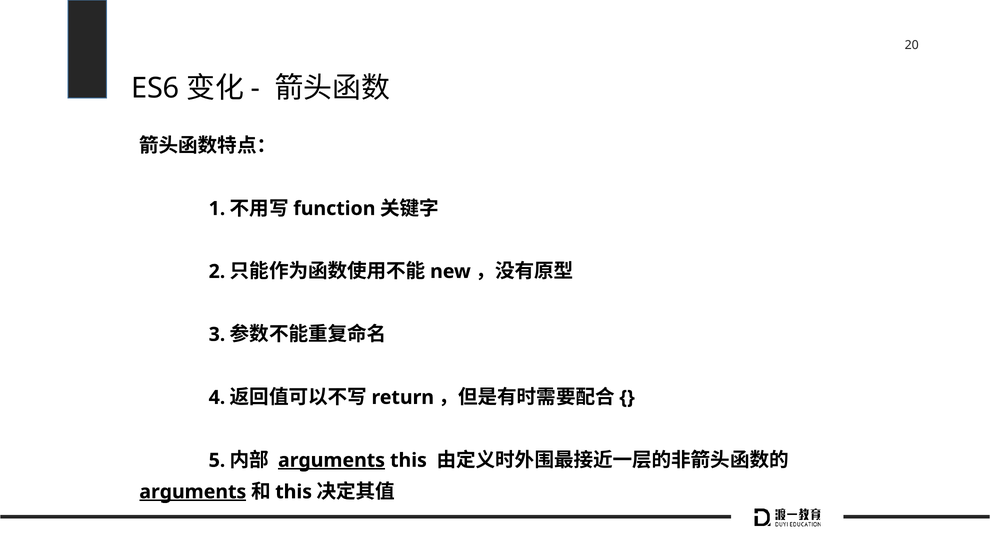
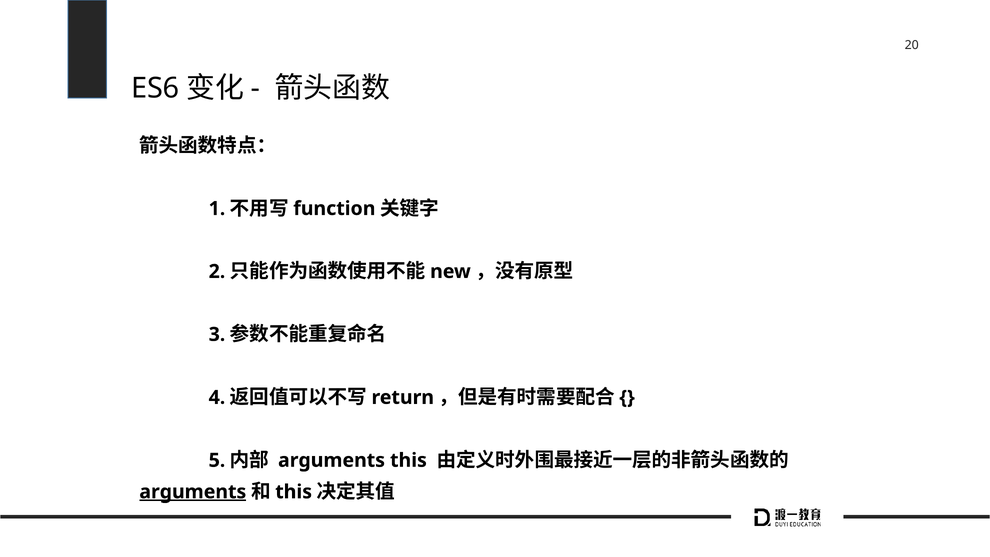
arguments at (332, 460) underline: present -> none
